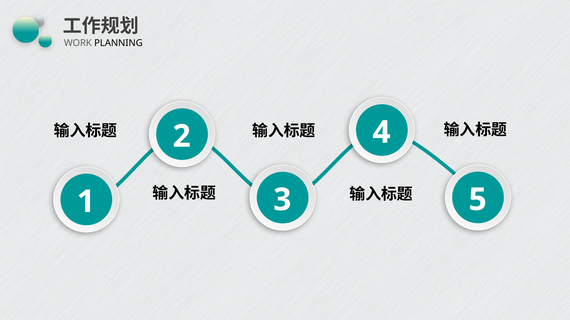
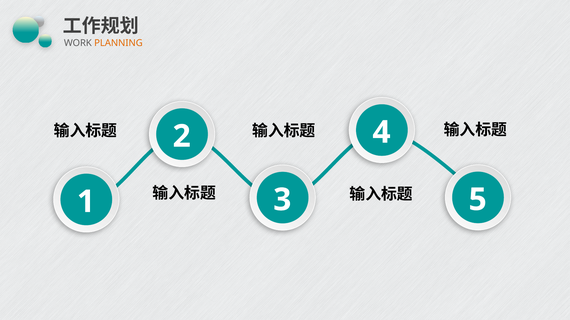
PLANNING colour: black -> orange
